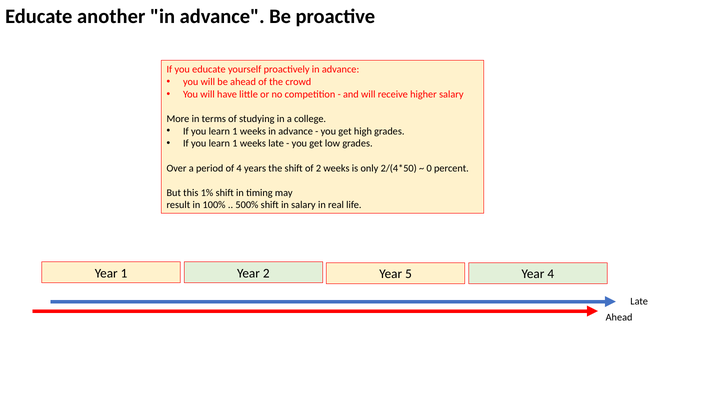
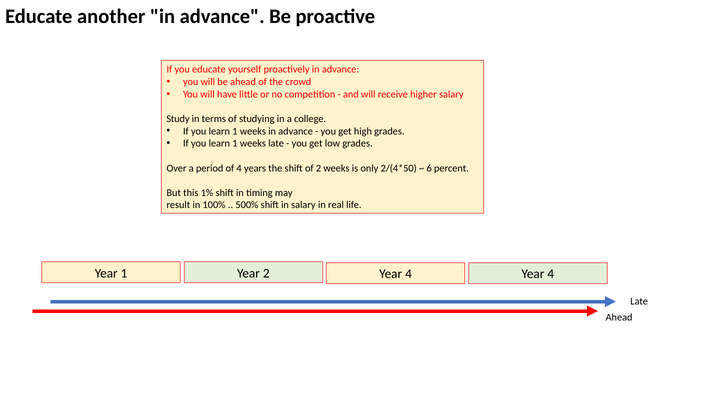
More: More -> Study
0: 0 -> 6
2 Year 5: 5 -> 4
